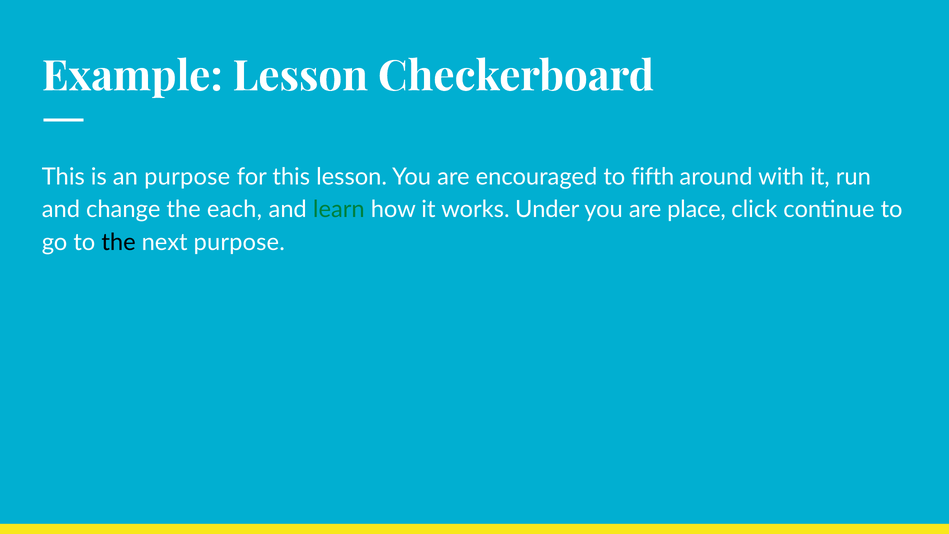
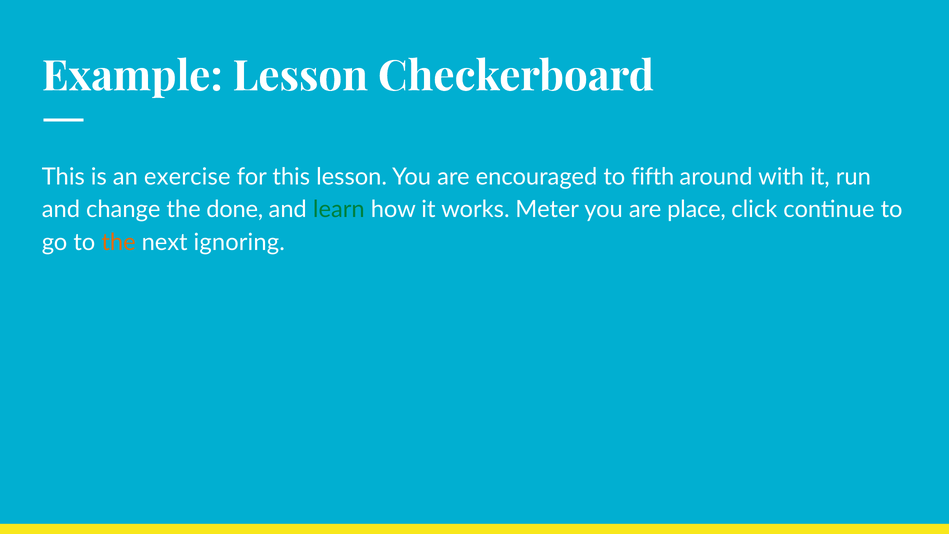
an purpose: purpose -> exercise
each: each -> done
Under: Under -> Meter
the at (119, 242) colour: black -> orange
next purpose: purpose -> ignoring
